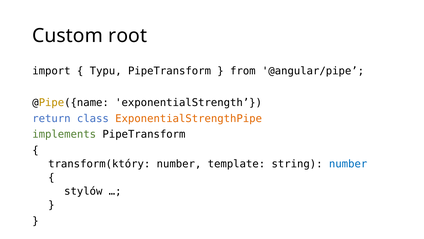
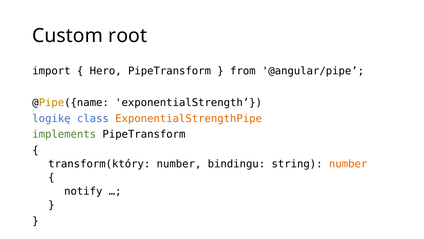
Typu: Typu -> Hero
return: return -> logikę
template: template -> bindingu
number at (348, 164) colour: blue -> orange
stylów: stylów -> notify
